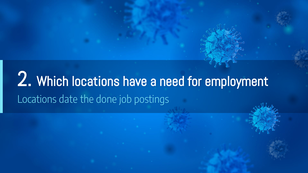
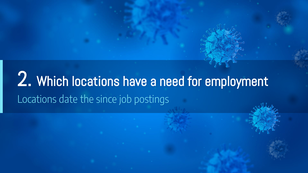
done: done -> since
